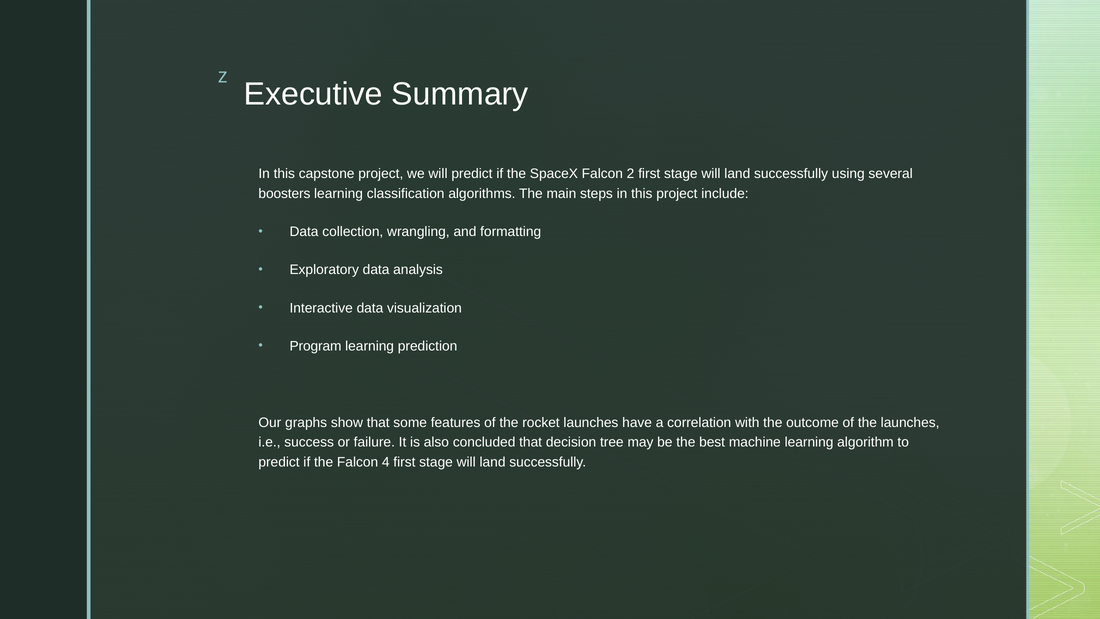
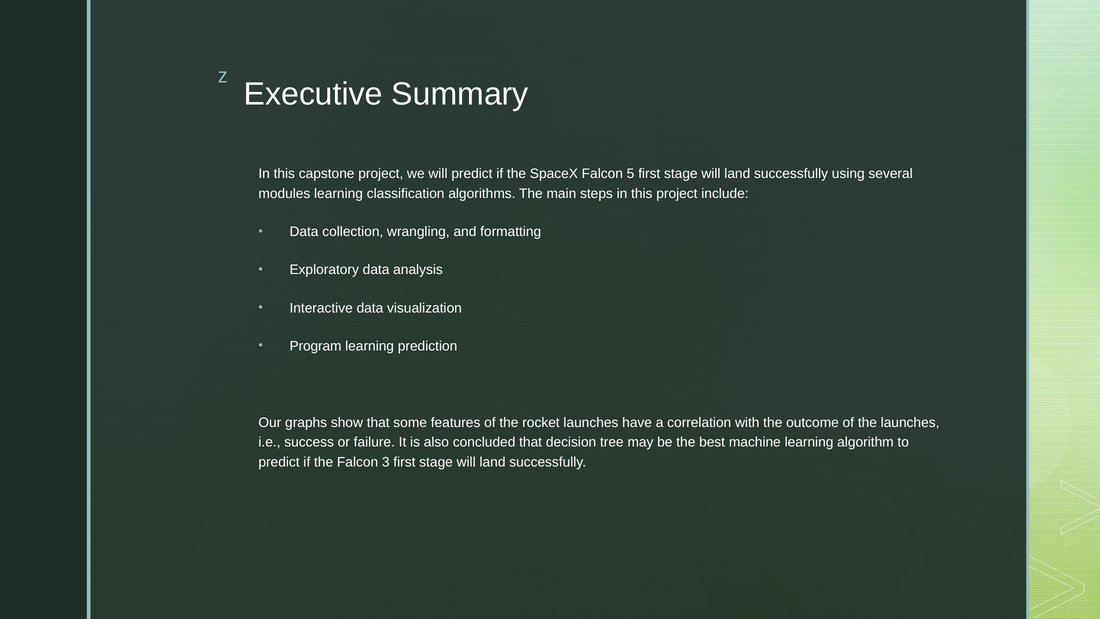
2: 2 -> 5
boosters: boosters -> modules
4: 4 -> 3
